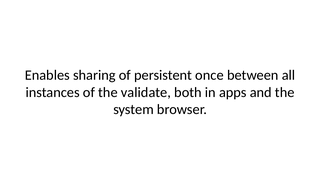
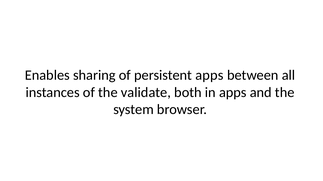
persistent once: once -> apps
